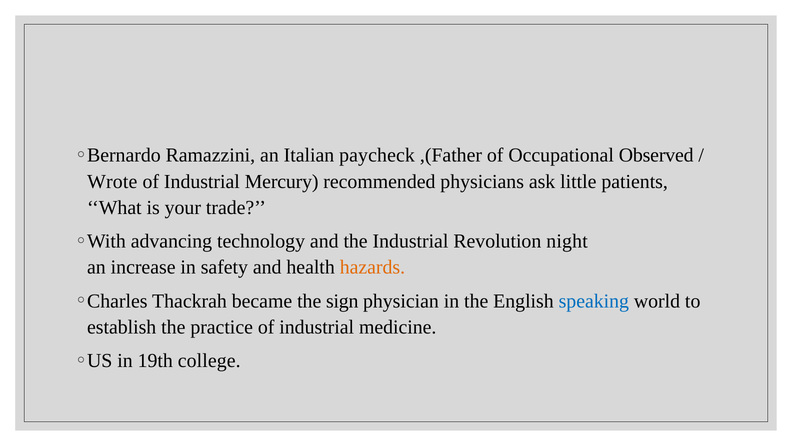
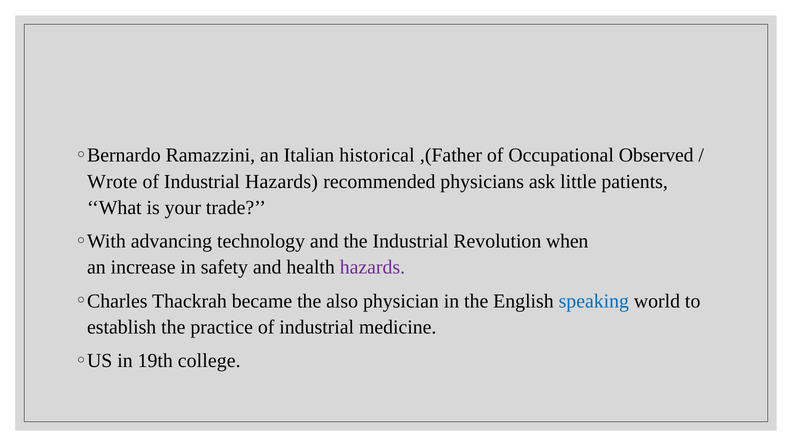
paycheck: paycheck -> historical
Industrial Mercury: Mercury -> Hazards
night: night -> when
hazards at (372, 267) colour: orange -> purple
sign: sign -> also
